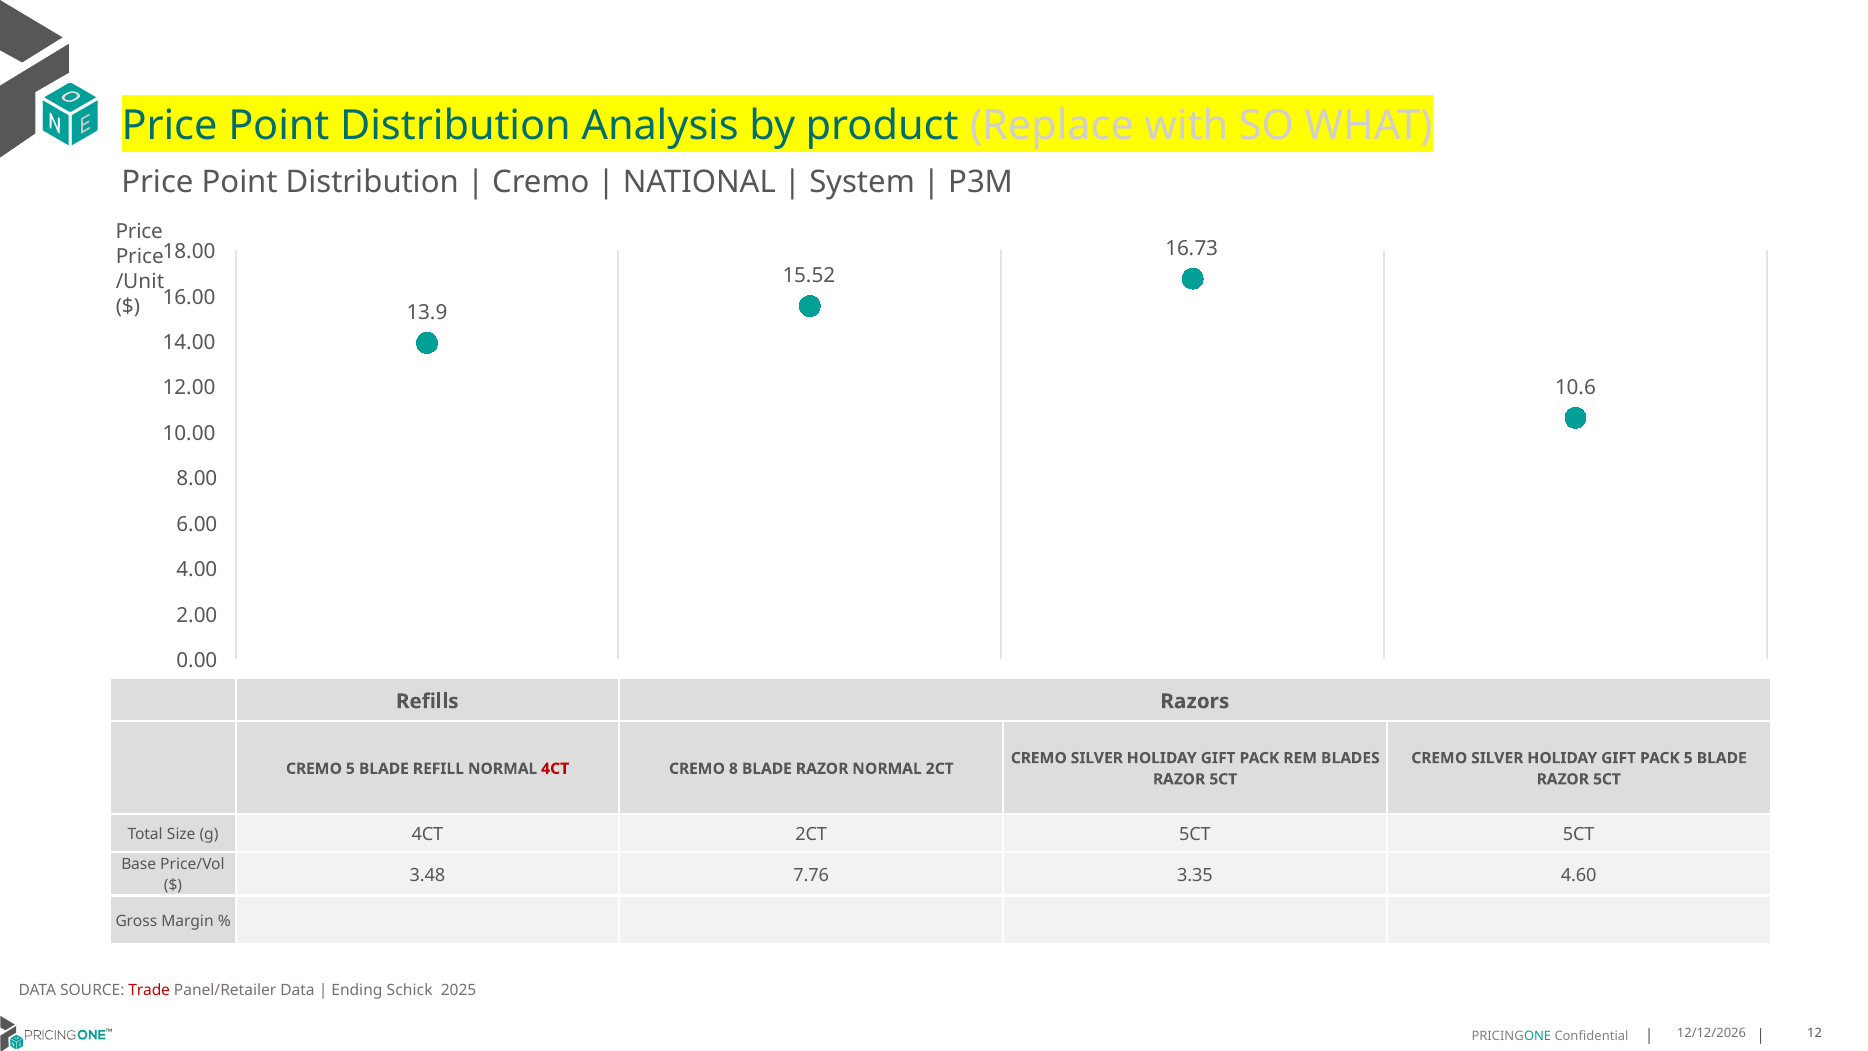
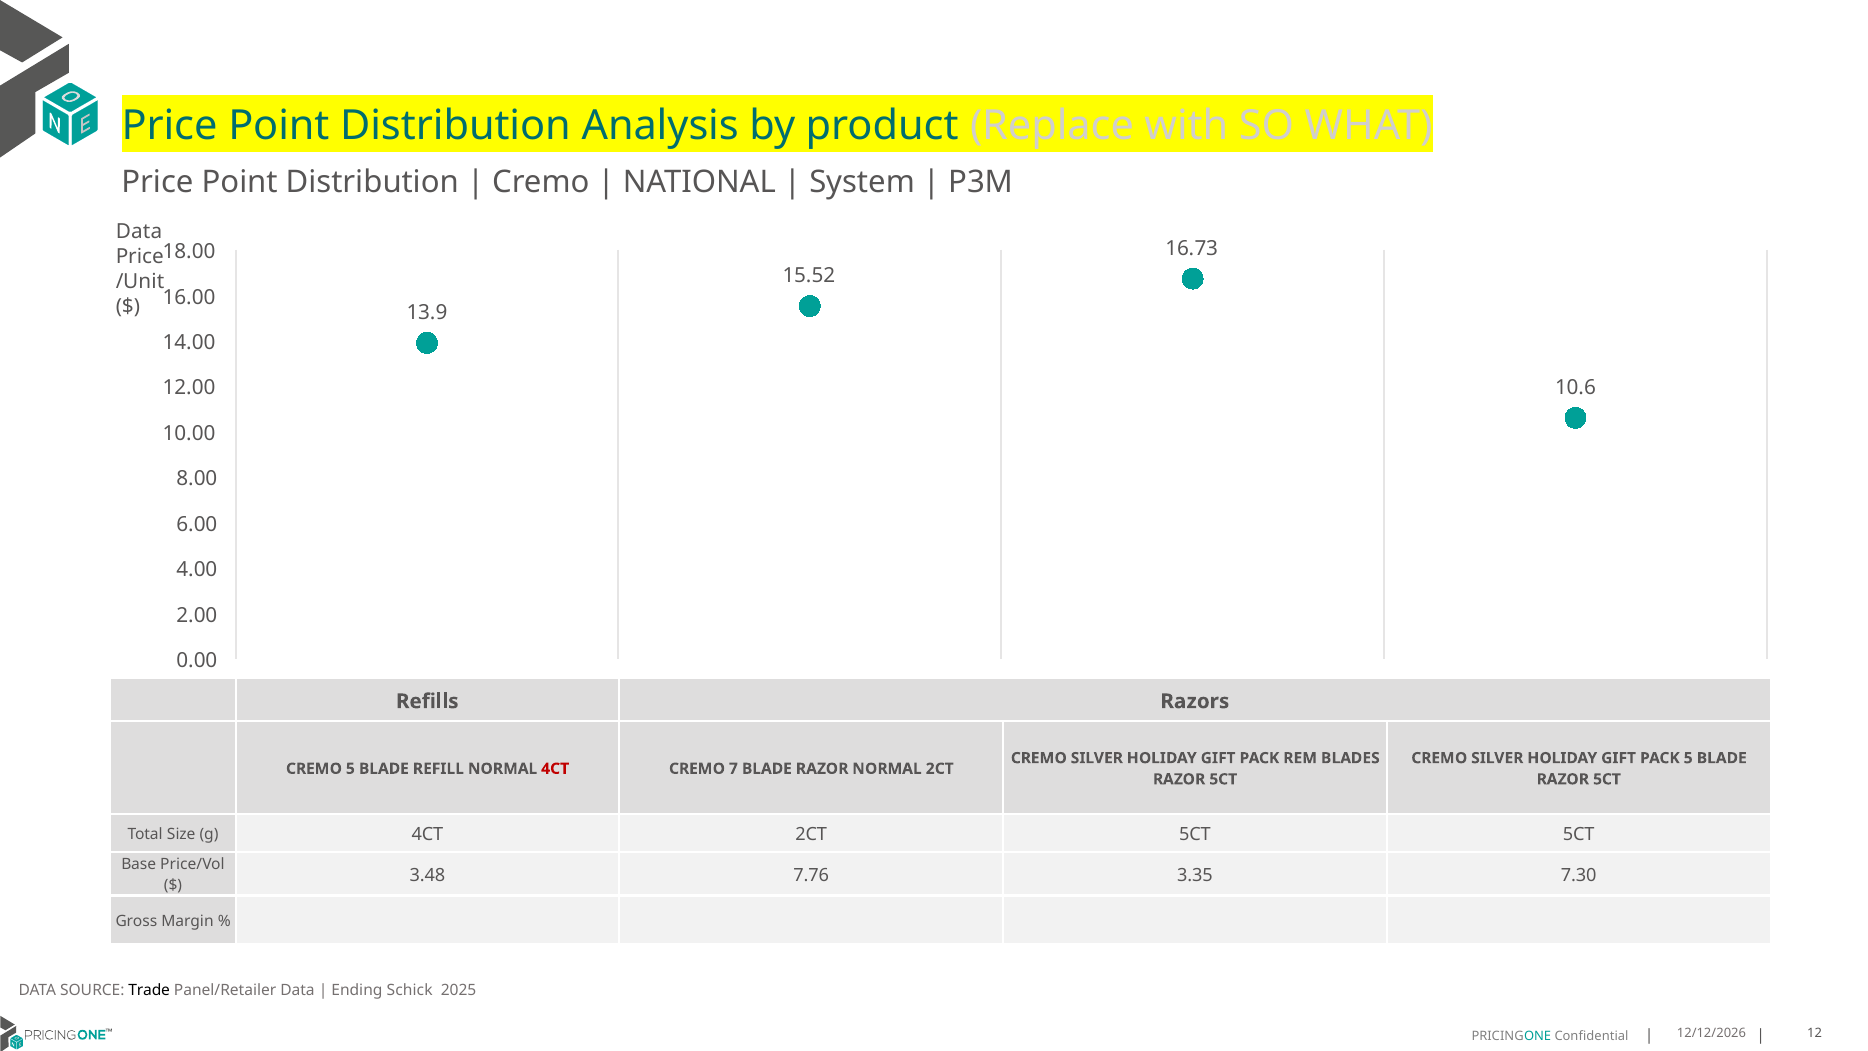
Price at (139, 232): Price -> Data
8: 8 -> 7
4.60: 4.60 -> 7.30
Trade colour: red -> black
